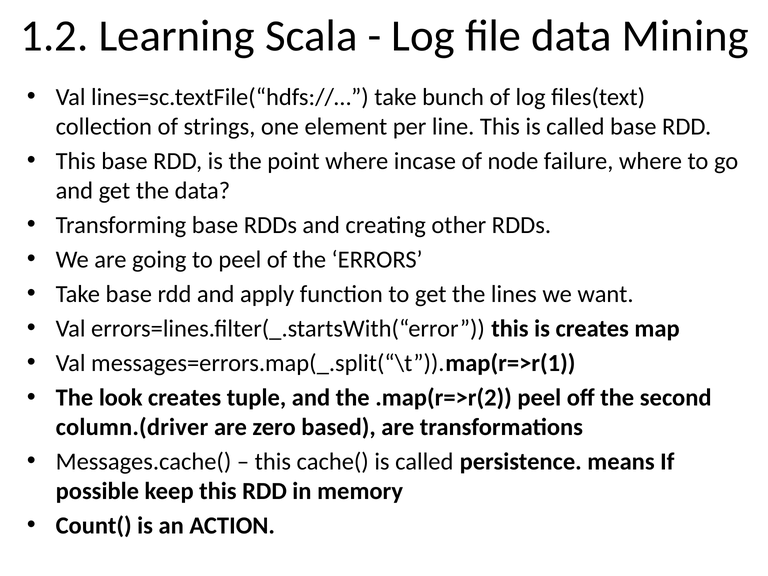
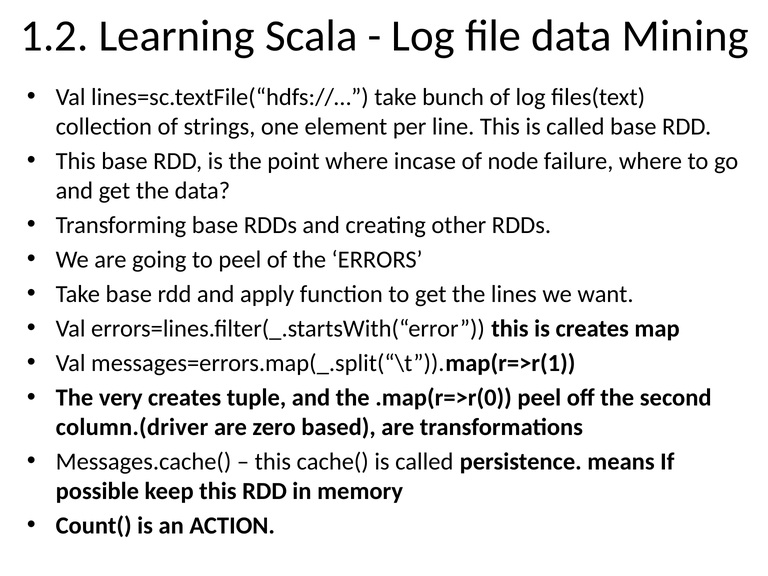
look: look -> very
.map(r=>r(2: .map(r=>r(2 -> .map(r=>r(0
